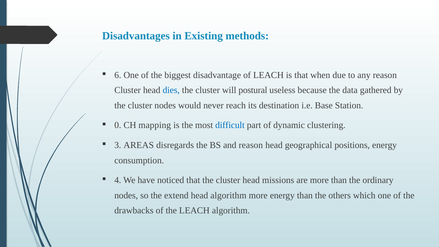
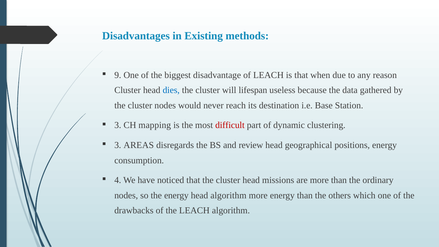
6: 6 -> 9
postural: postural -> lifespan
0 at (118, 125): 0 -> 3
difficult colour: blue -> red
and reason: reason -> review
the extend: extend -> energy
